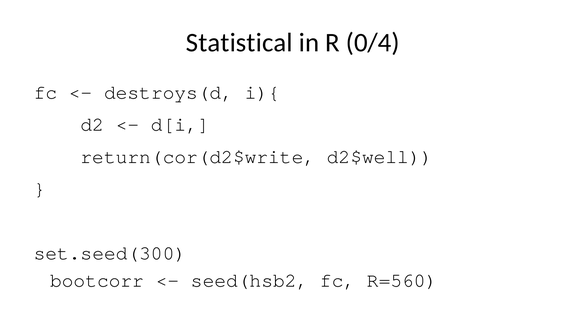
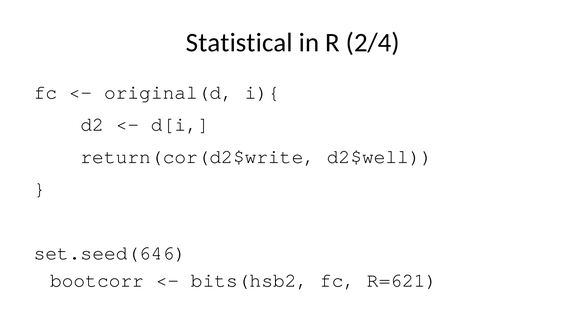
0/4: 0/4 -> 2/4
destroys(d: destroys(d -> original(d
set.seed(300: set.seed(300 -> set.seed(646
seed(hsb2: seed(hsb2 -> bits(hsb2
R=560: R=560 -> R=621
